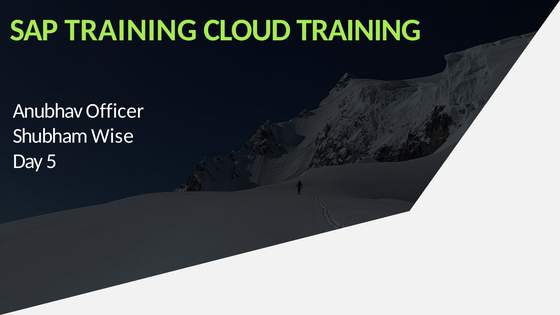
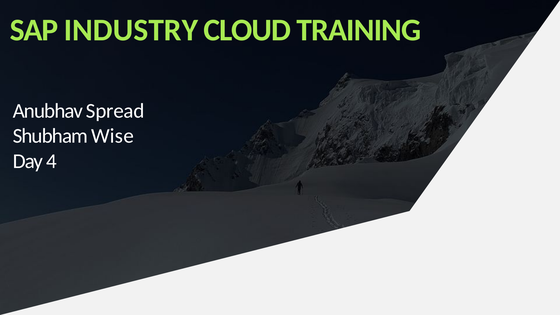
SAP TRAINING: TRAINING -> INDUSTRY
Officer: Officer -> Spread
5: 5 -> 4
